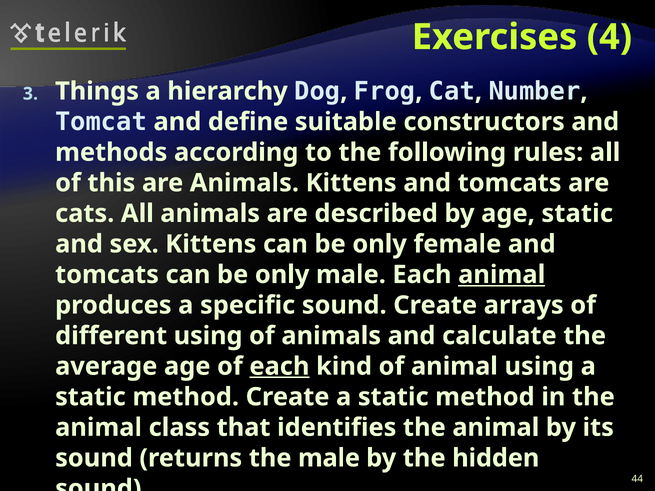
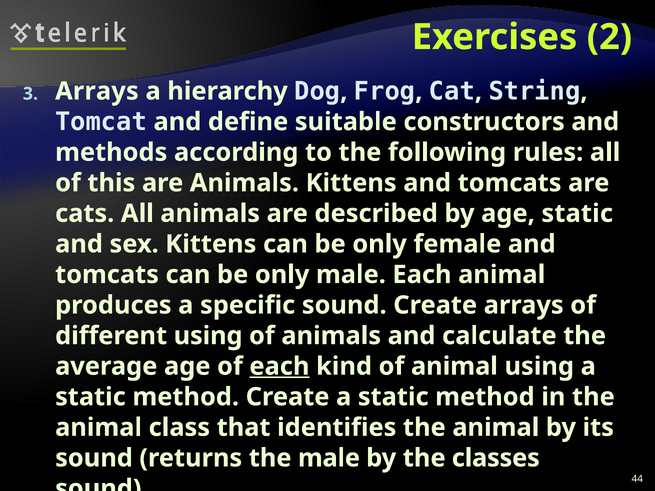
4: 4 -> 2
3 Things: Things -> Arrays
Number: Number -> String
animal at (502, 275) underline: present -> none
hidden: hidden -> classes
